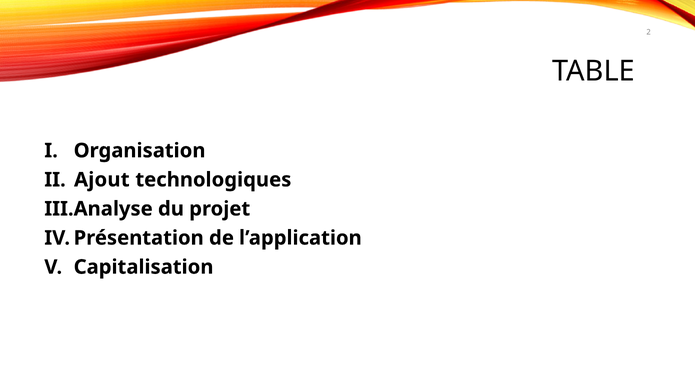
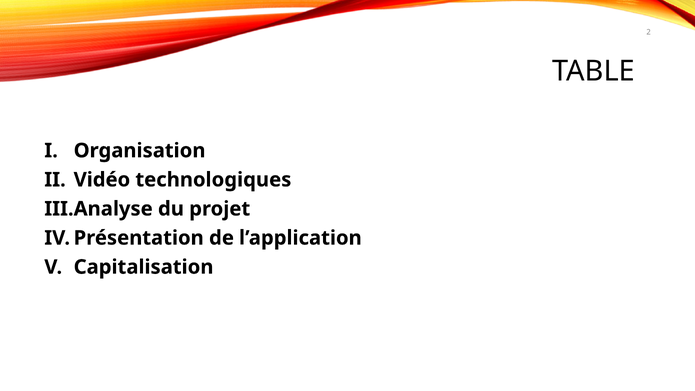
Ajout: Ajout -> Vidéo
